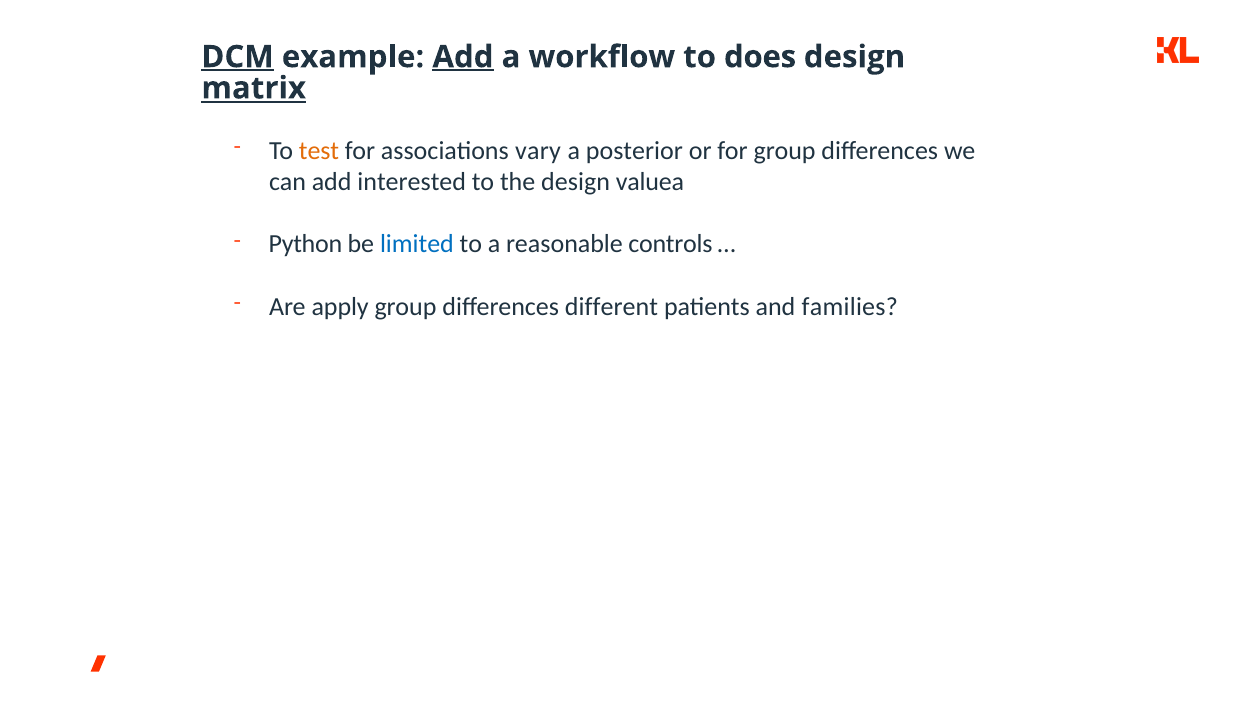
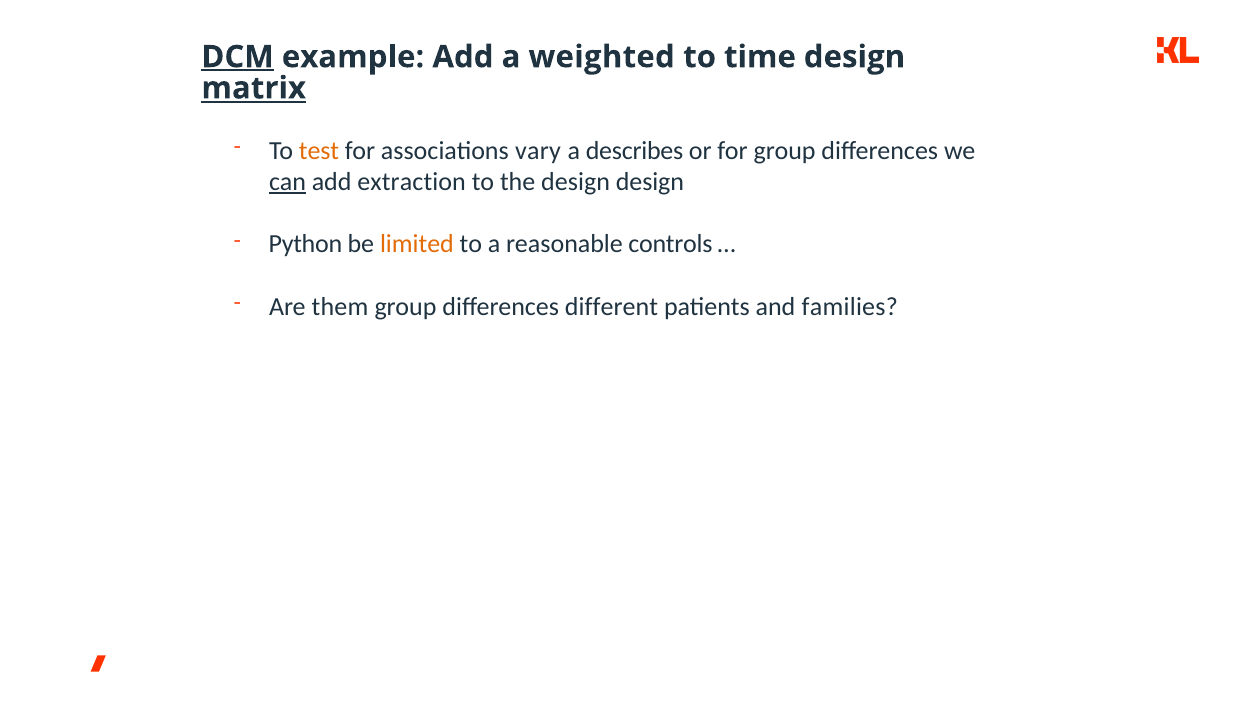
Add at (463, 57) underline: present -> none
workflow: workflow -> weighted
does: does -> time
posterior: posterior -> describes
can underline: none -> present
interested: interested -> extraction
design valuea: valuea -> design
limited colour: blue -> orange
apply: apply -> them
